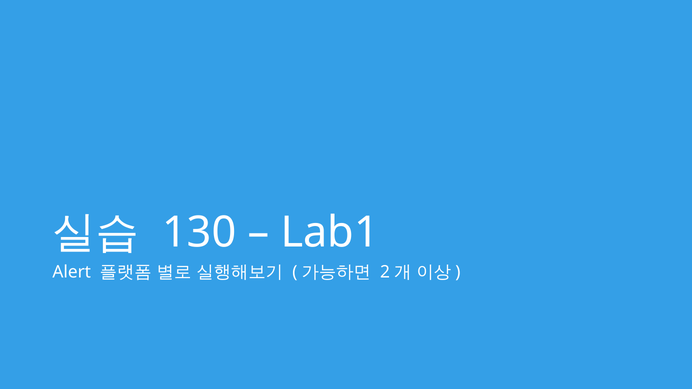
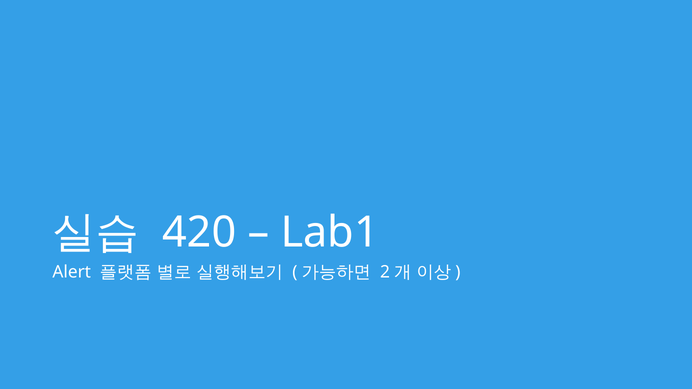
130: 130 -> 420
